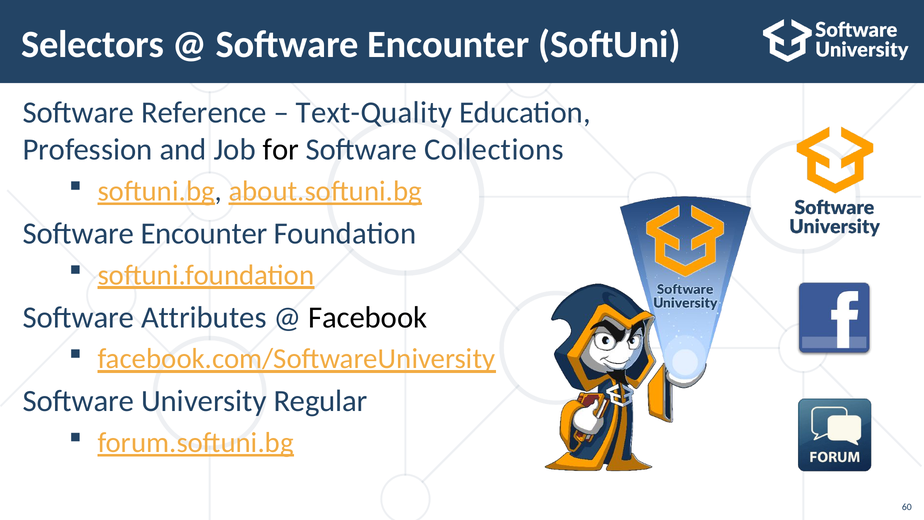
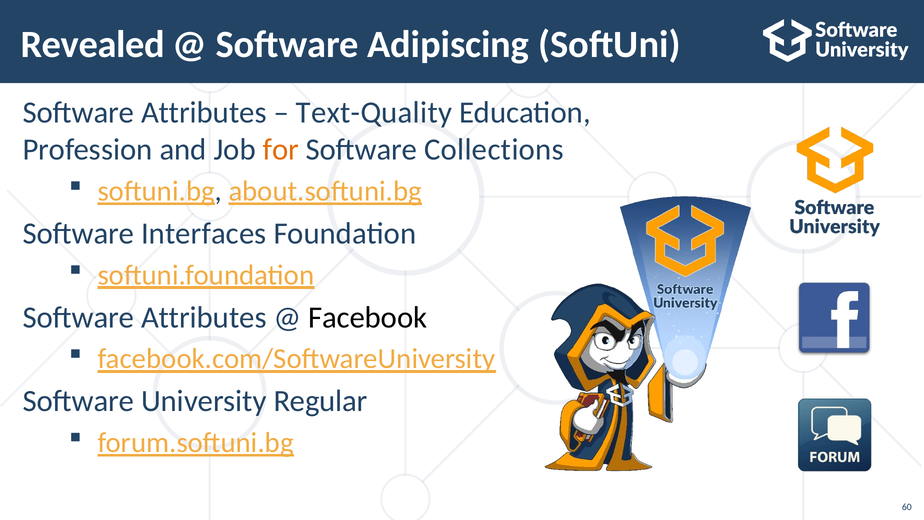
Selectors: Selectors -> Revealed
Encounter at (448, 44): Encounter -> Adipiscing
Reference at (204, 113): Reference -> Attributes
for colour: black -> orange
Encounter at (204, 234): Encounter -> Interfaces
